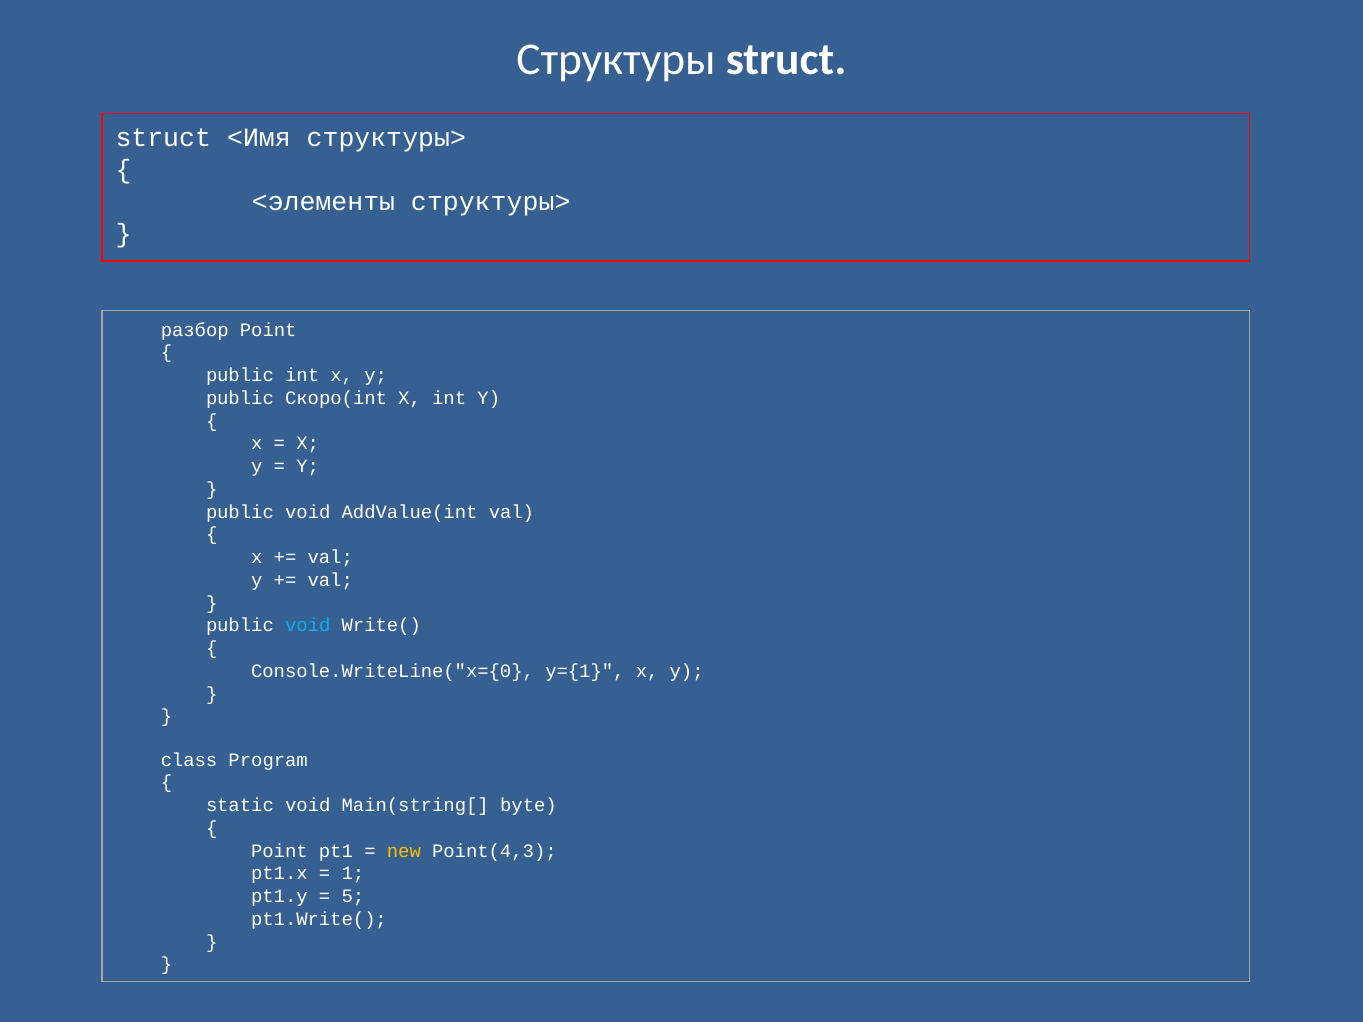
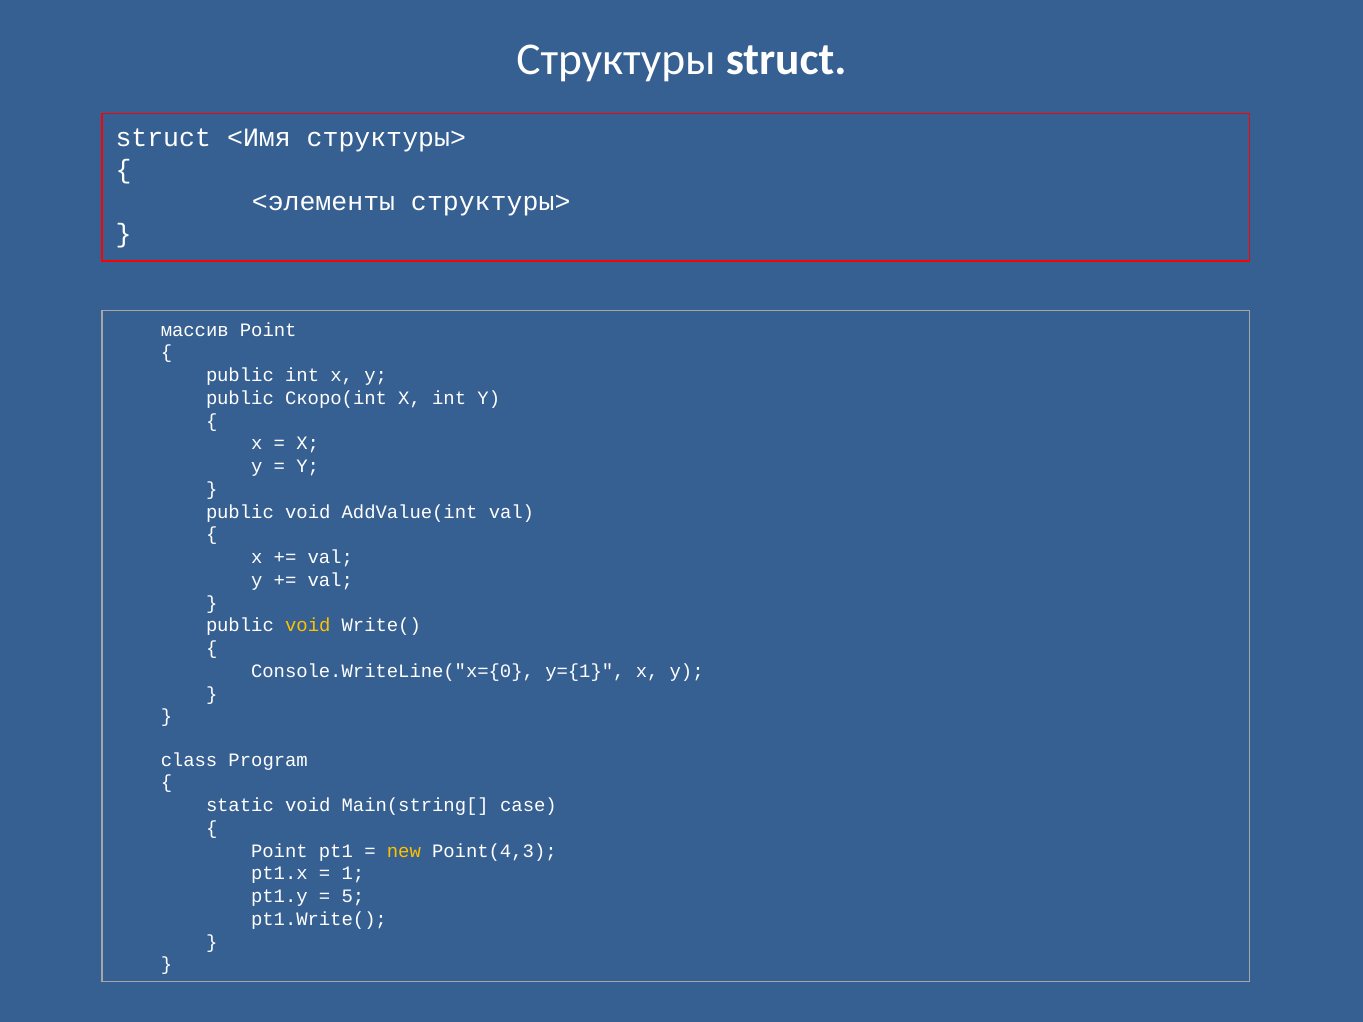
разбор: разбор -> массив
void at (308, 626) colour: light blue -> yellow
byte: byte -> case
